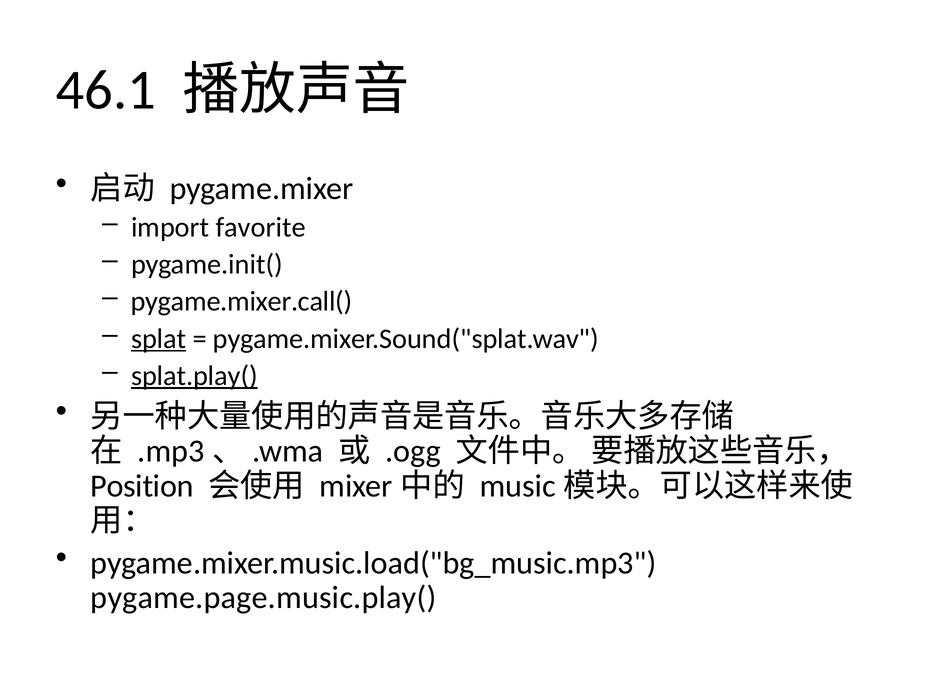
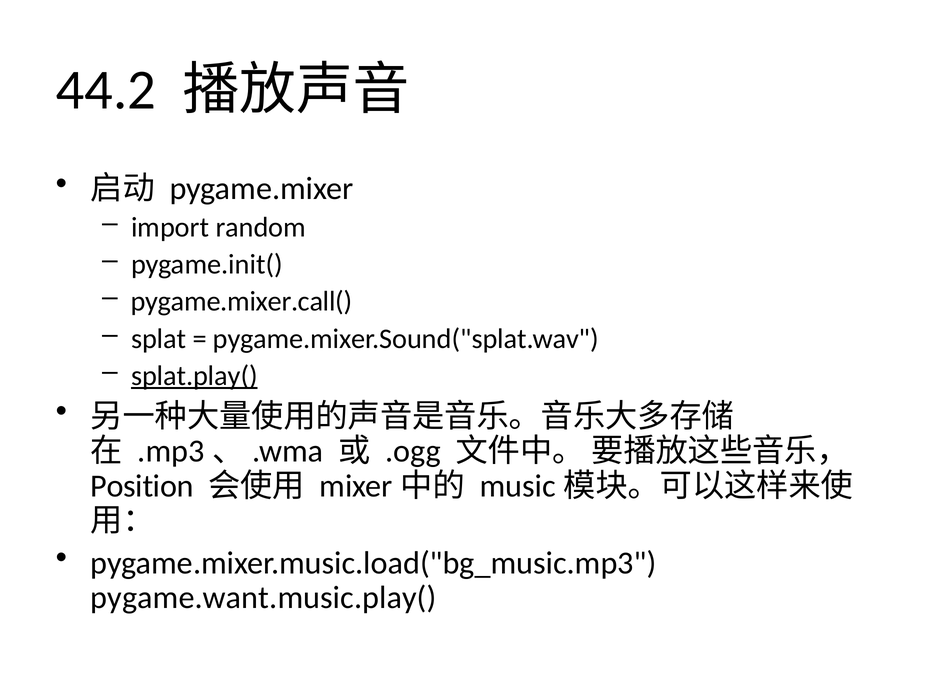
46.1: 46.1 -> 44.2
favorite: favorite -> random
splat underline: present -> none
pygame.page.music.play(: pygame.page.music.play( -> pygame.want.music.play(
